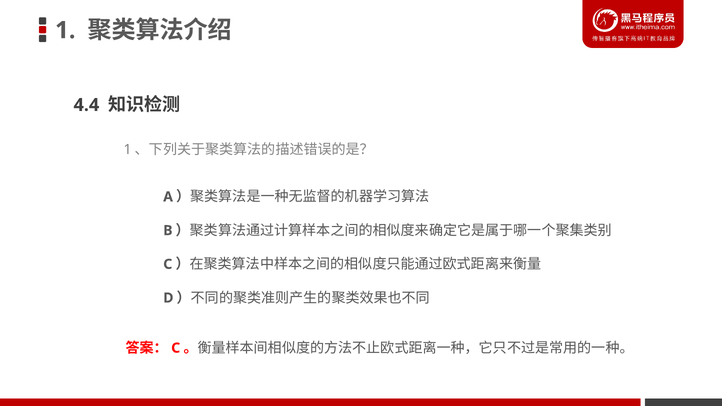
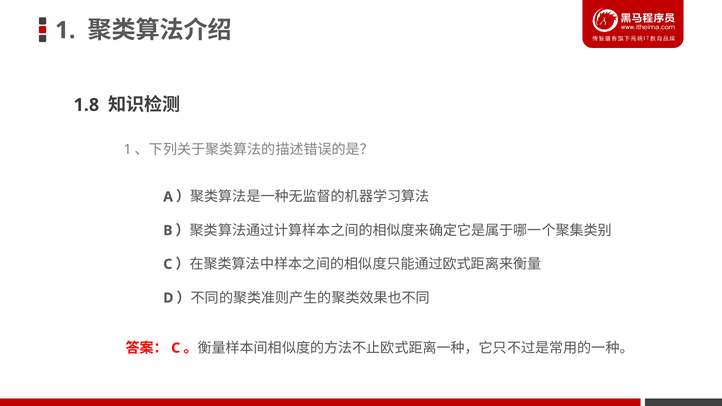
4.4: 4.4 -> 1.8
